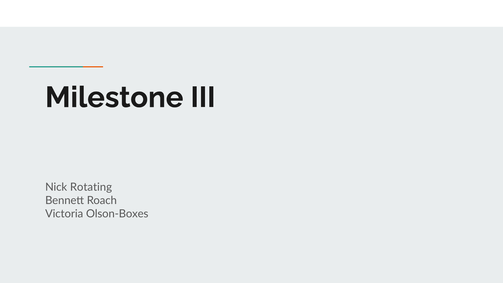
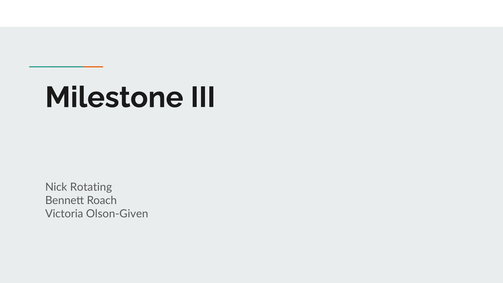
Olson-Boxes: Olson-Boxes -> Olson-Given
